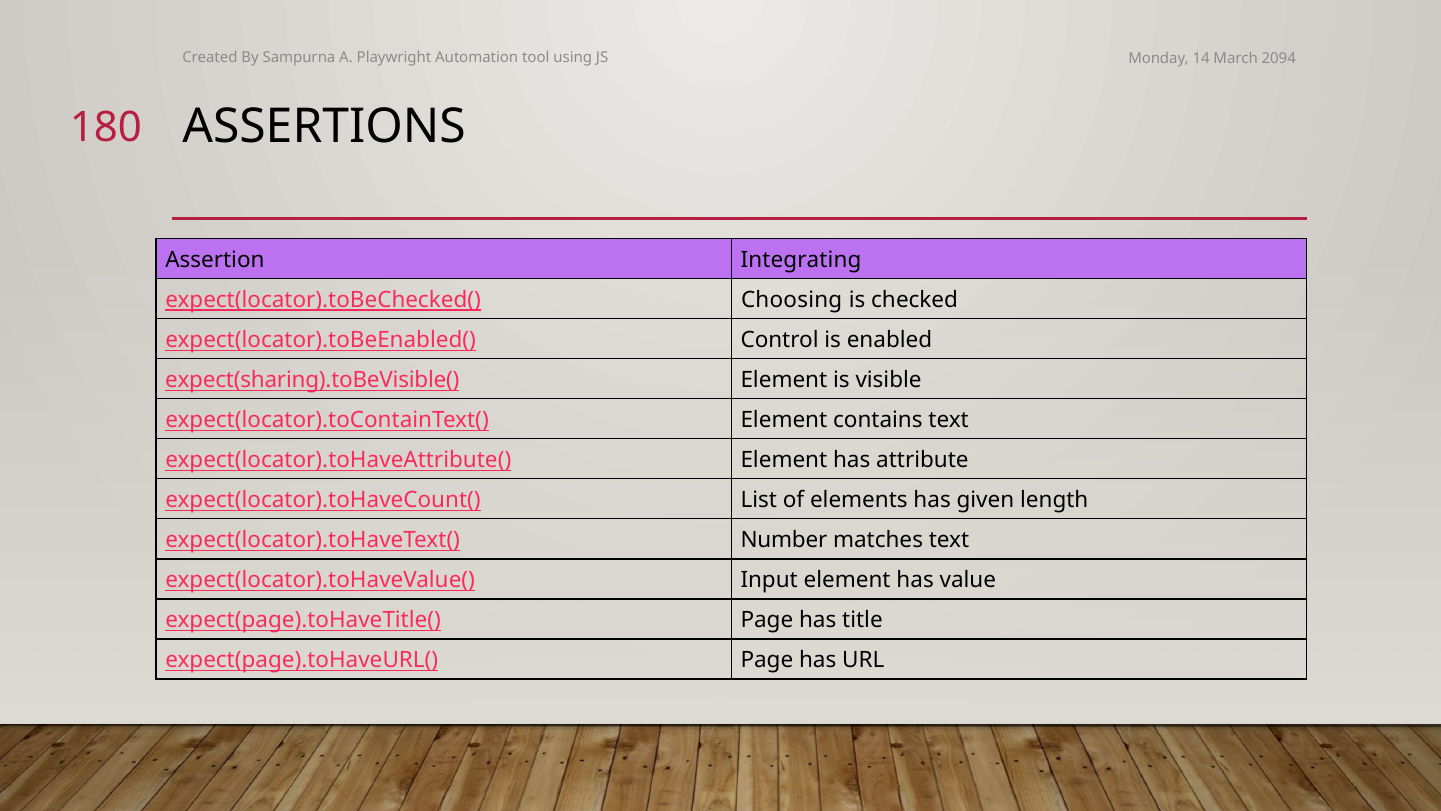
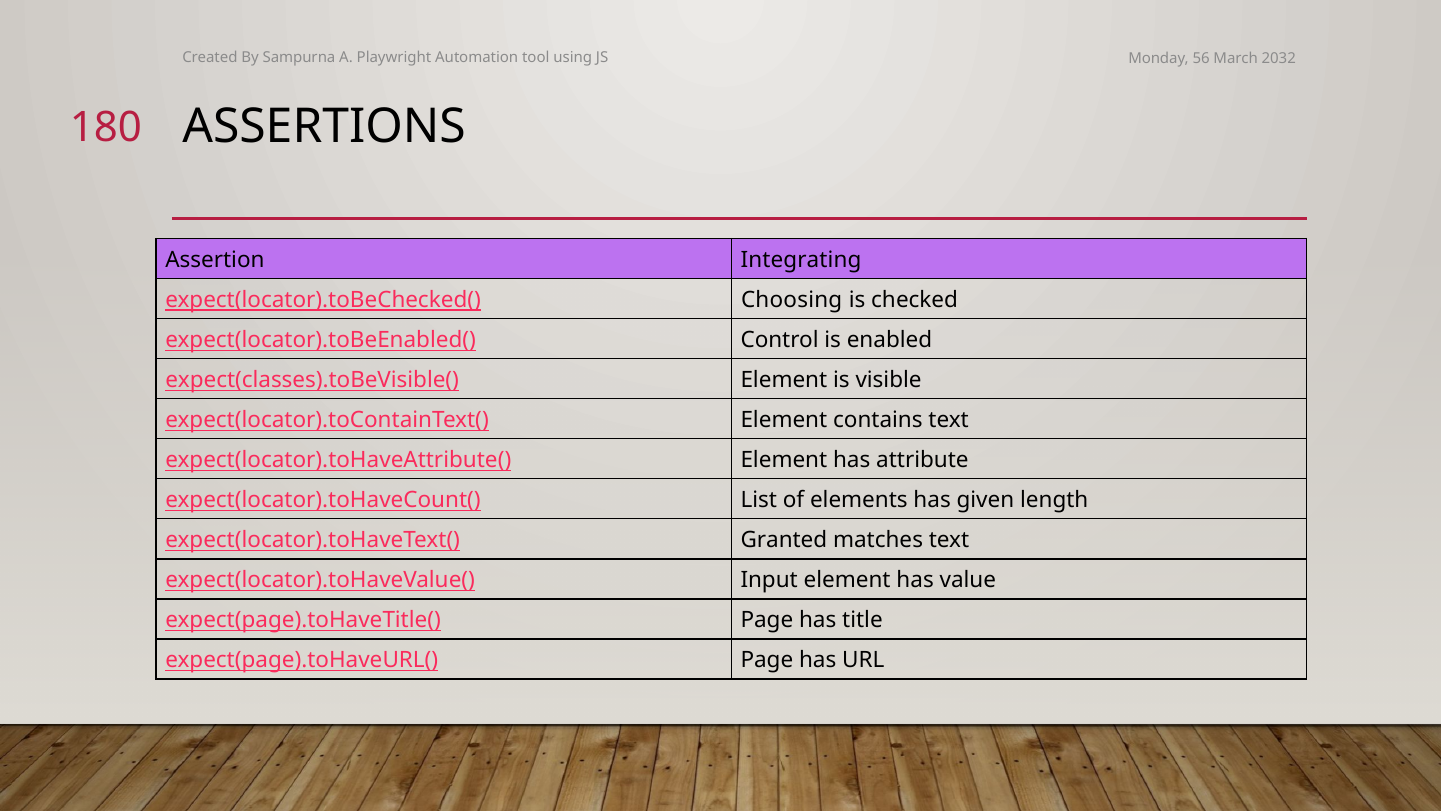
14: 14 -> 56
2094: 2094 -> 2032
expect(sharing).toBeVisible(: expect(sharing).toBeVisible( -> expect(classes).toBeVisible(
Number: Number -> Granted
